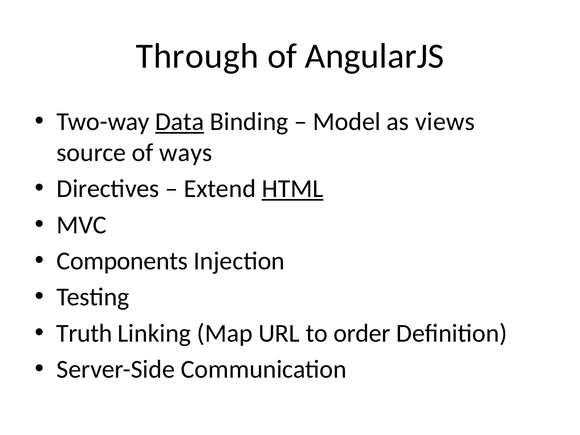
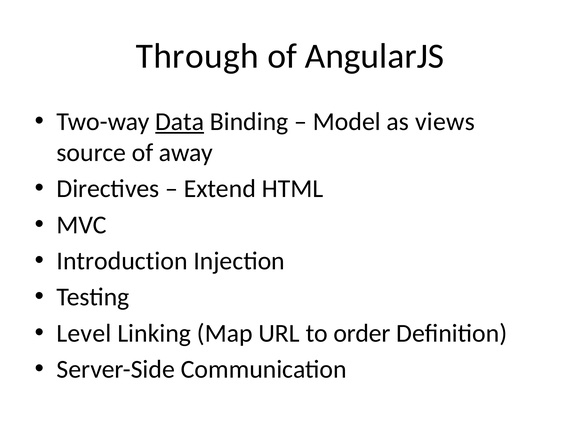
ways: ways -> away
HTML underline: present -> none
Components: Components -> Introduction
Truth: Truth -> Level
